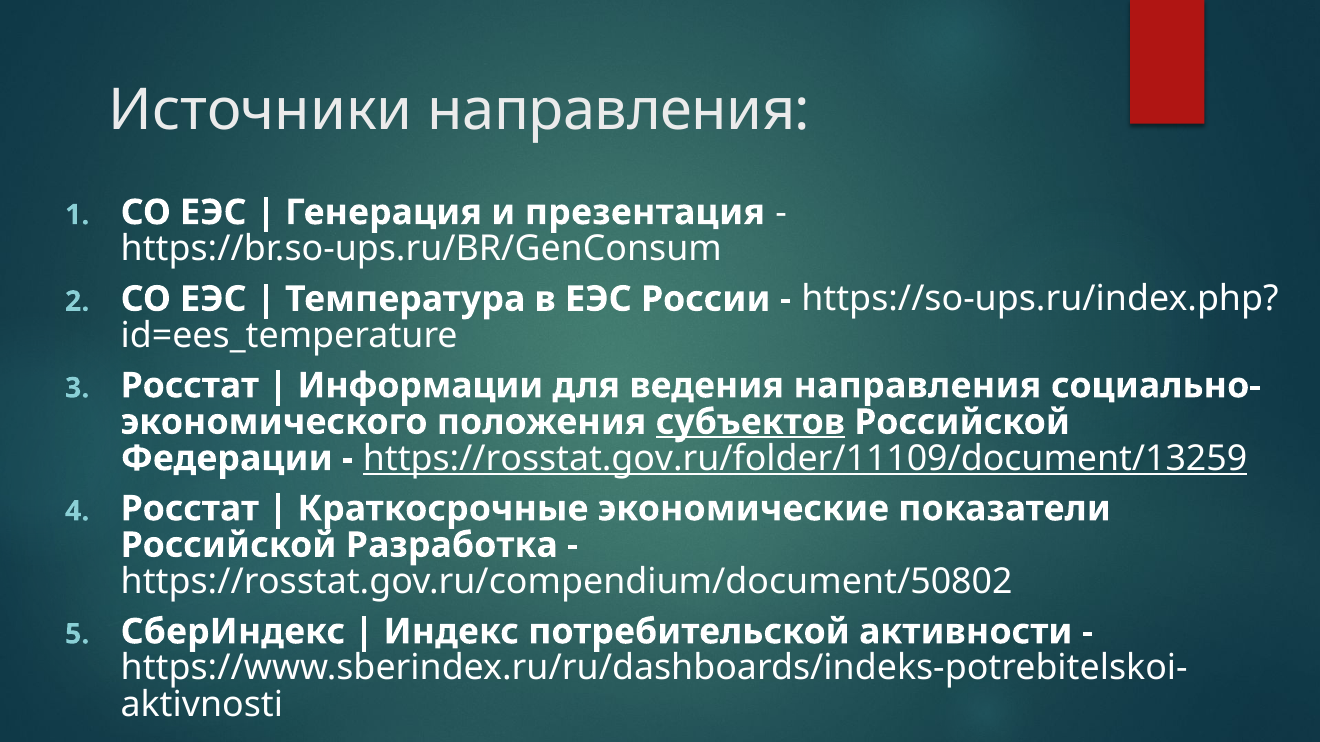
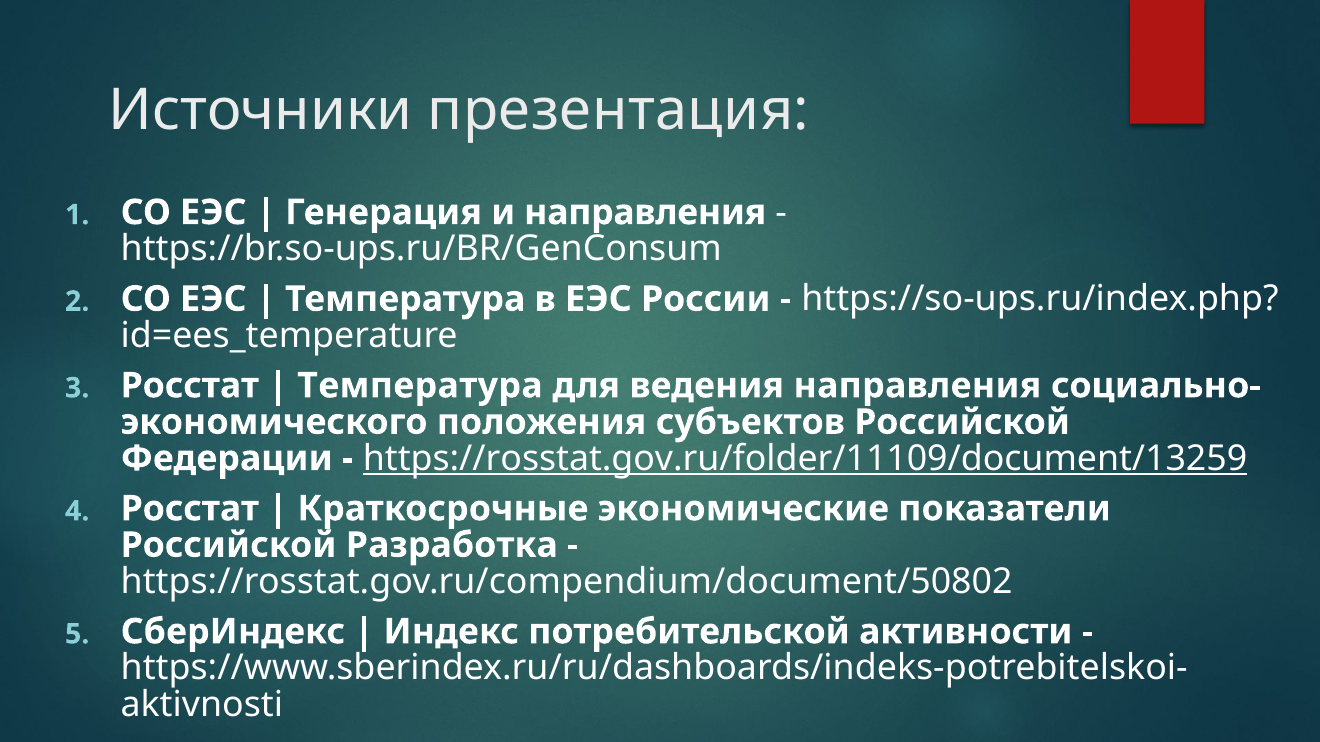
Источники направления: направления -> презентация
и презентация: презентация -> направления
Информации at (420, 386): Информации -> Температура
субъектов underline: present -> none
